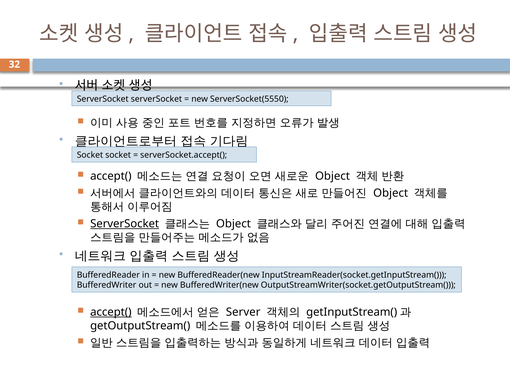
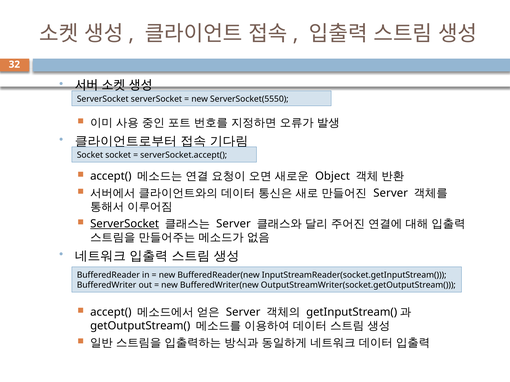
Object at (391, 193): Object -> Server
Object at (233, 224): Object -> Server
accept( at (111, 313) underline: present -> none
